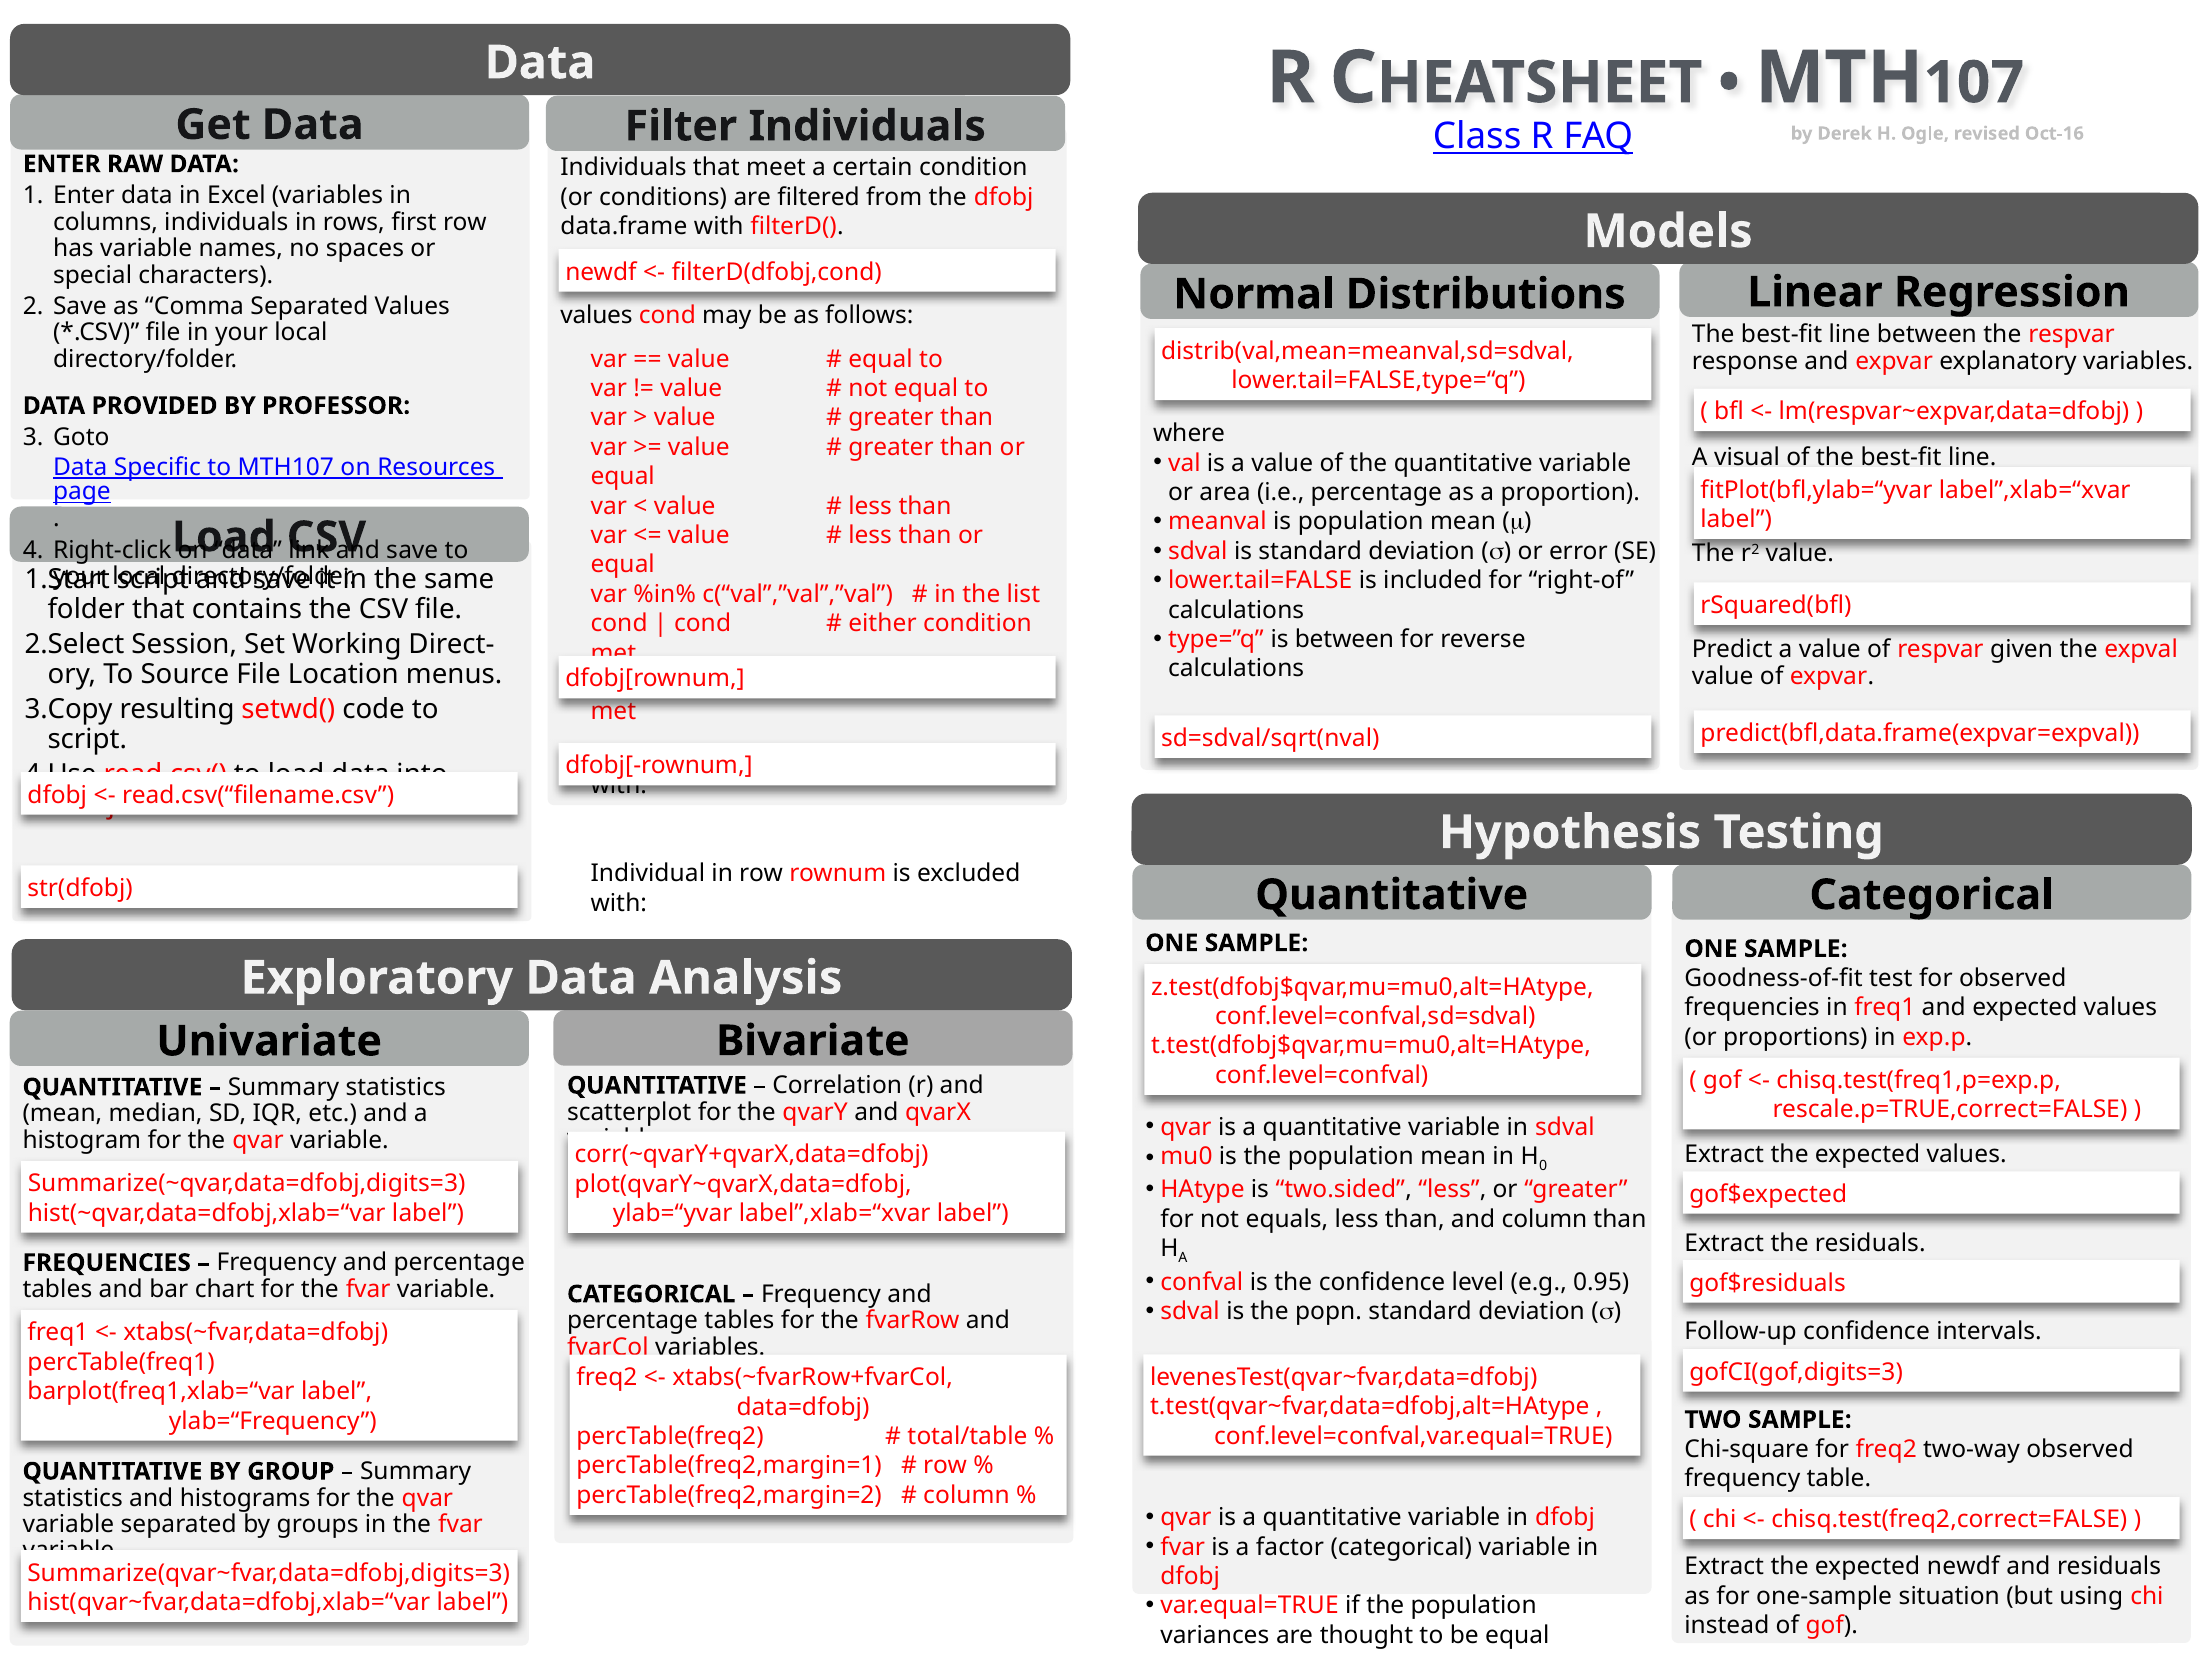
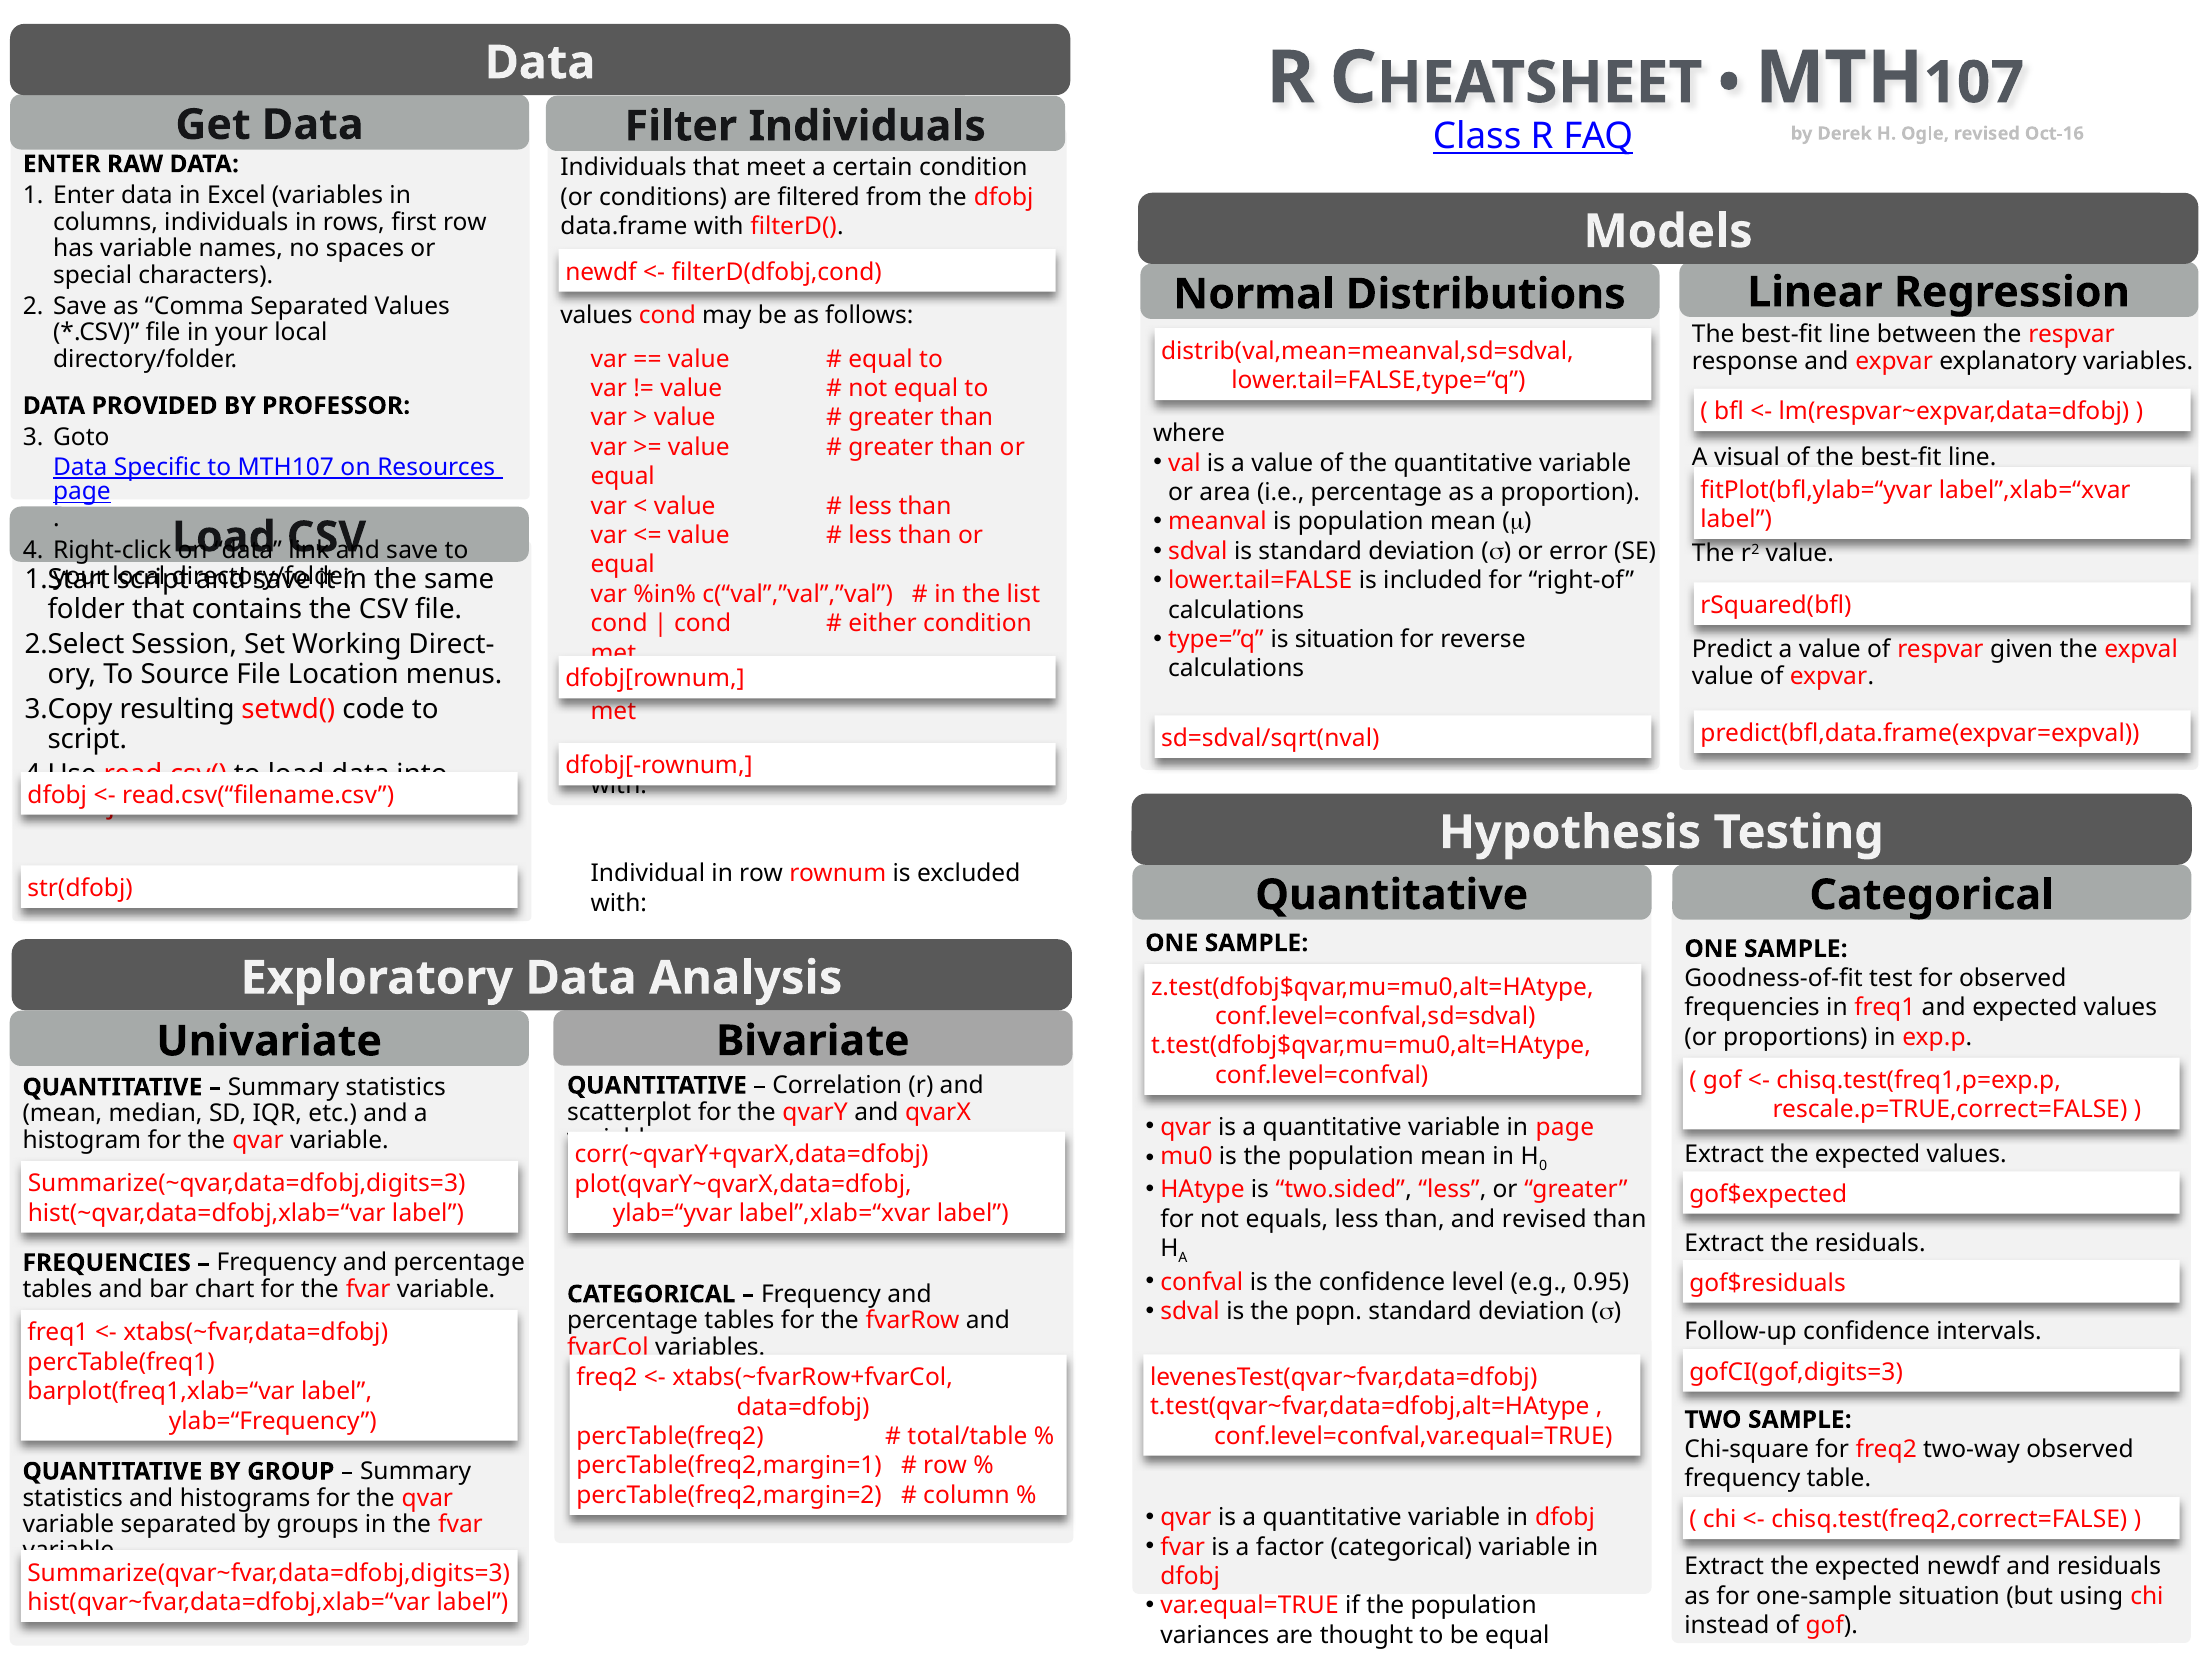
is between: between -> situation
in sdval: sdval -> page
and column: column -> revised
